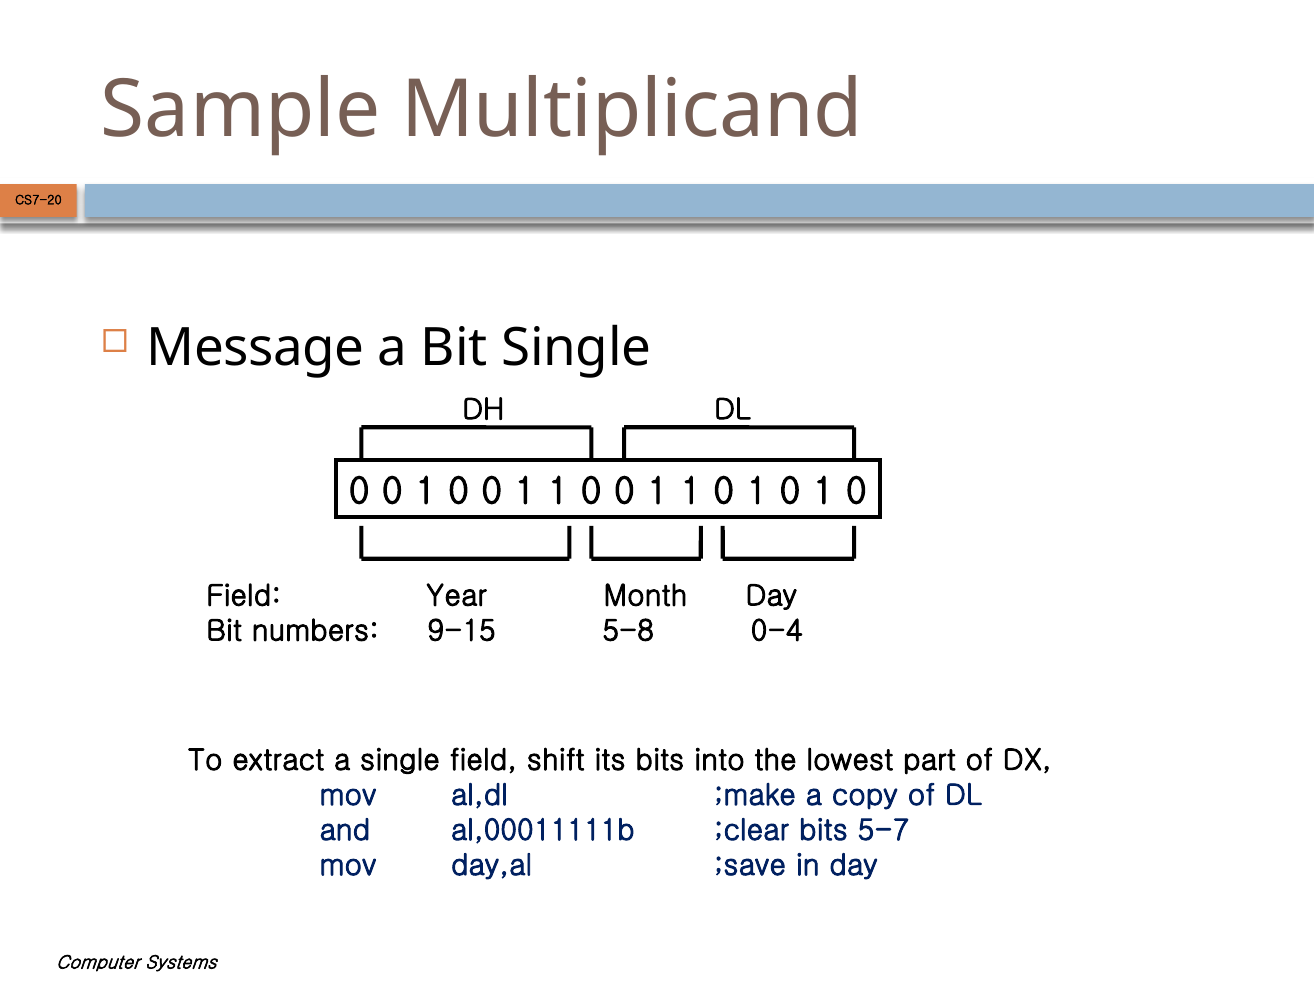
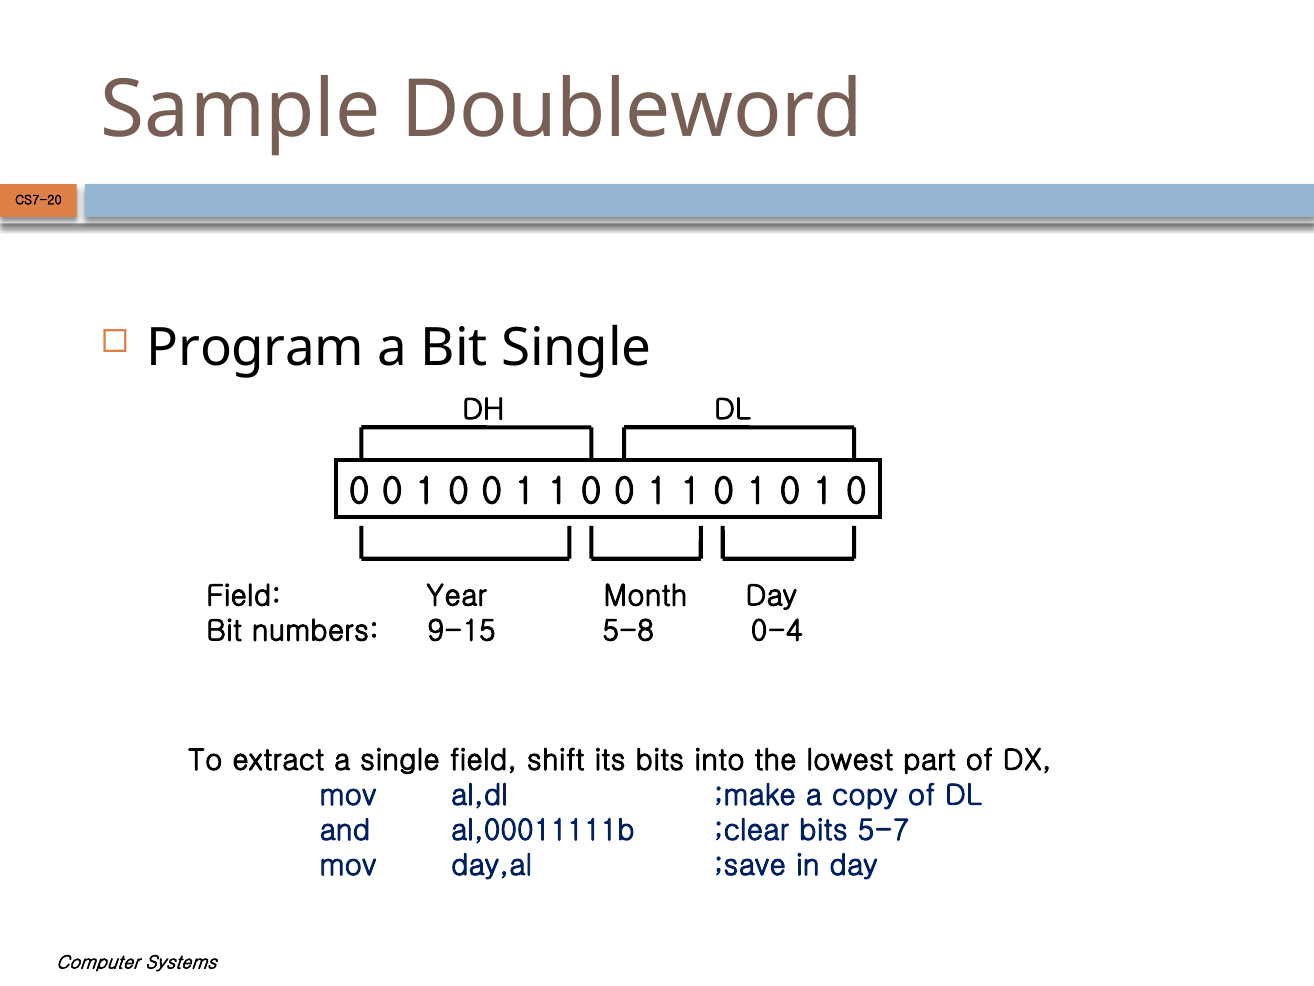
Multiplicand: Multiplicand -> Doubleword
Message: Message -> Program
